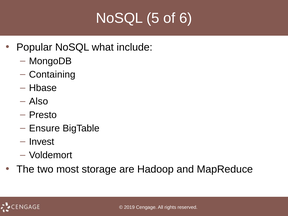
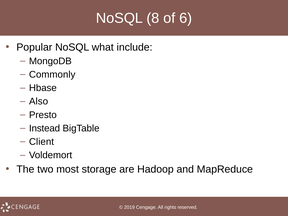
5: 5 -> 8
Containing: Containing -> Commonly
Ensure: Ensure -> Instead
Invest: Invest -> Client
